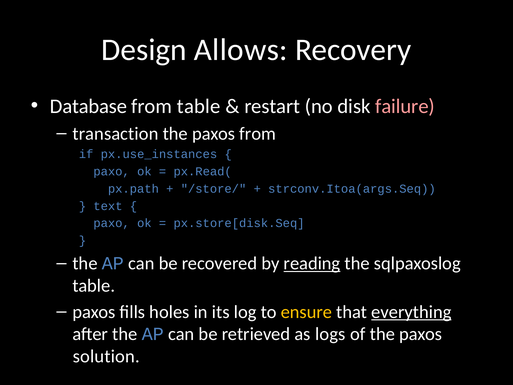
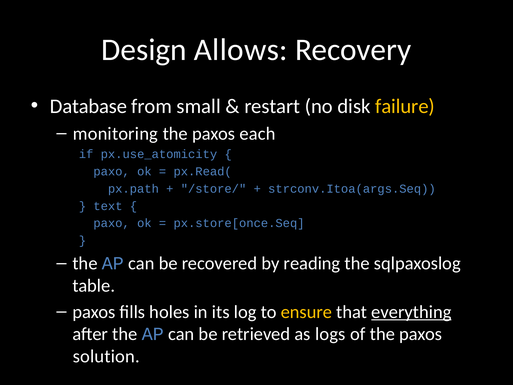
from table: table -> small
failure colour: pink -> yellow
transaction: transaction -> monitoring
paxos from: from -> each
px.use_instances: px.use_instances -> px.use_atomicity
px.store[disk.Seq: px.store[disk.Seq -> px.store[once.Seq
reading underline: present -> none
